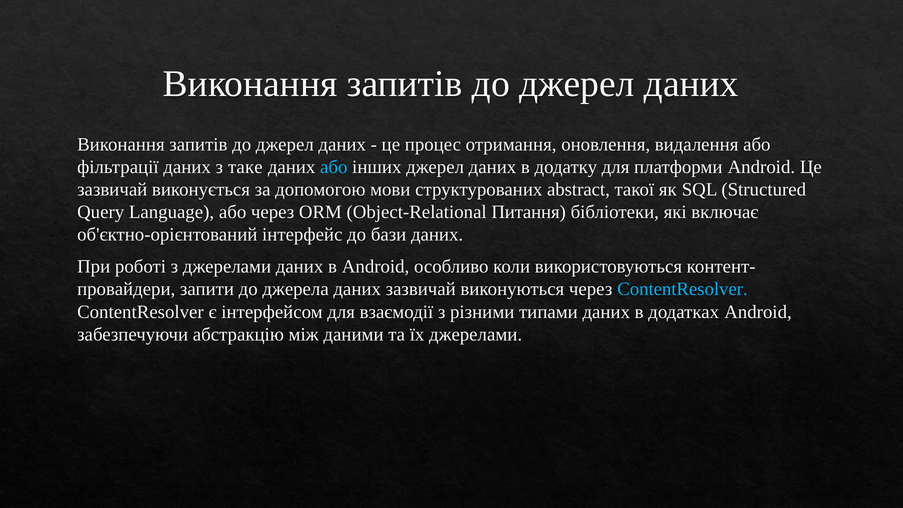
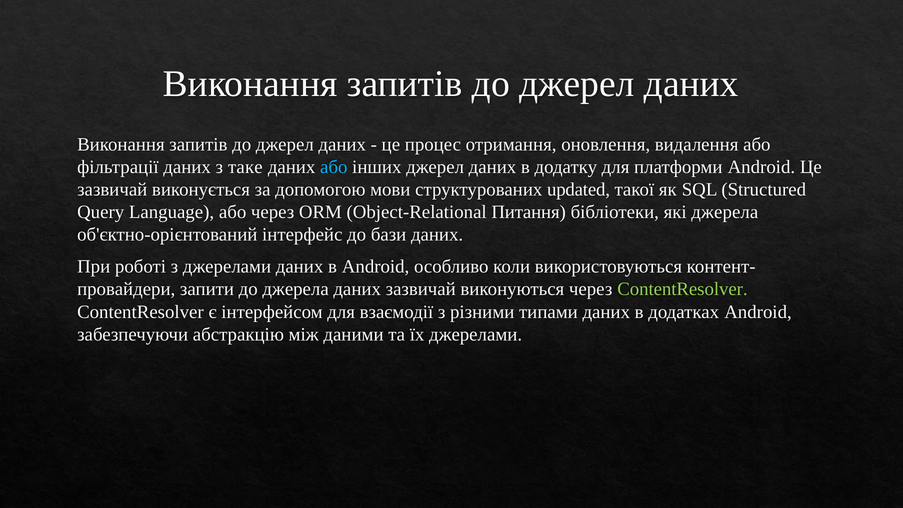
abstract: abstract -> updated
які включає: включає -> джерела
ContentResolver at (682, 289) colour: light blue -> light green
